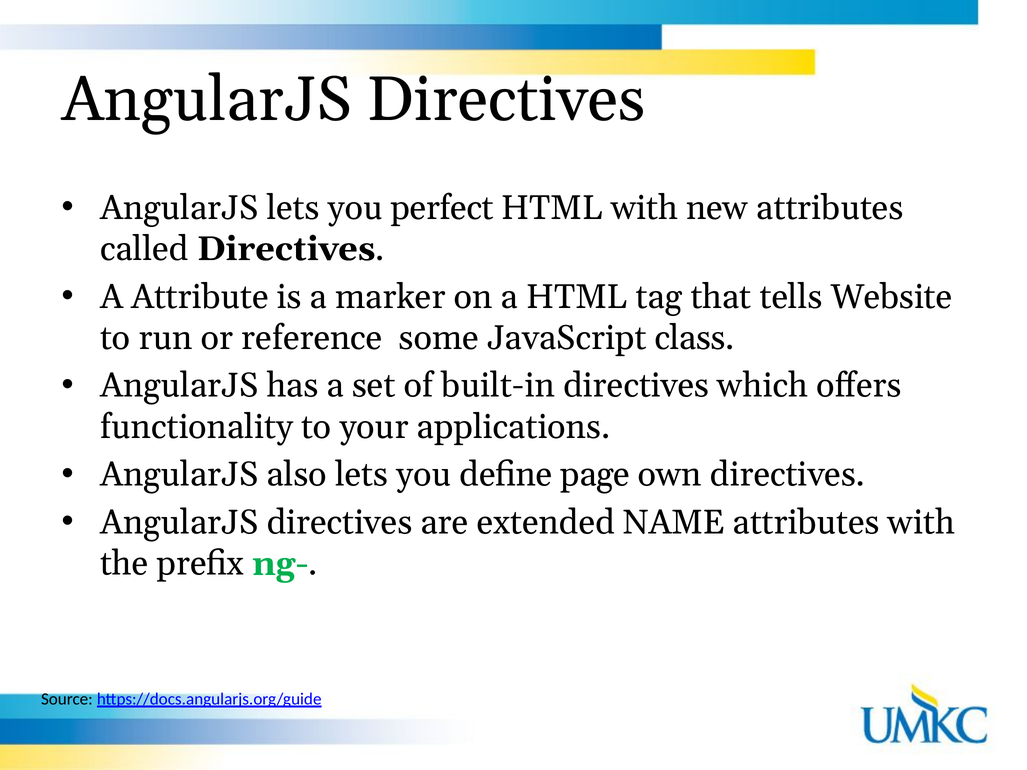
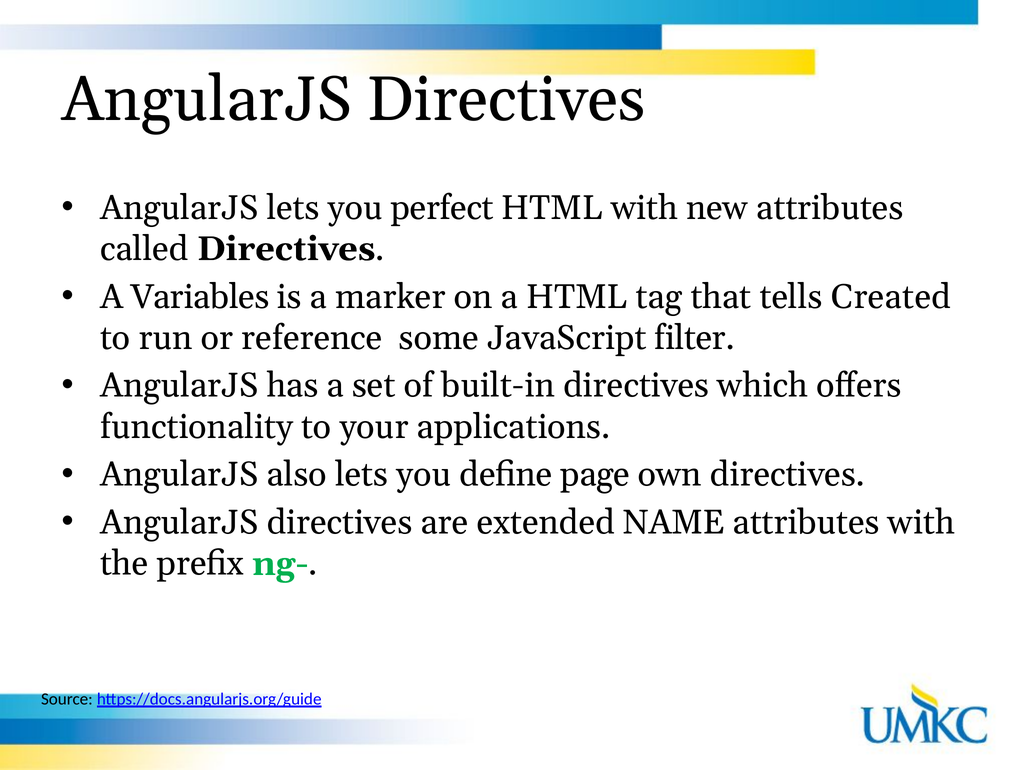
Attribute: Attribute -> Variables
Website: Website -> Created
class: class -> filter
